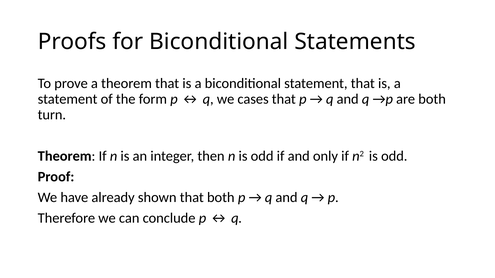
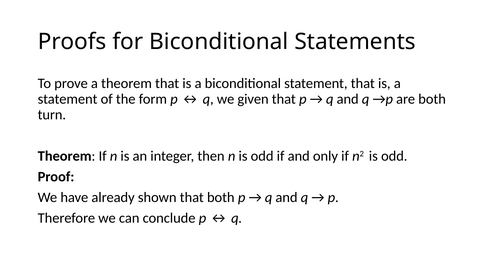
cases: cases -> given
